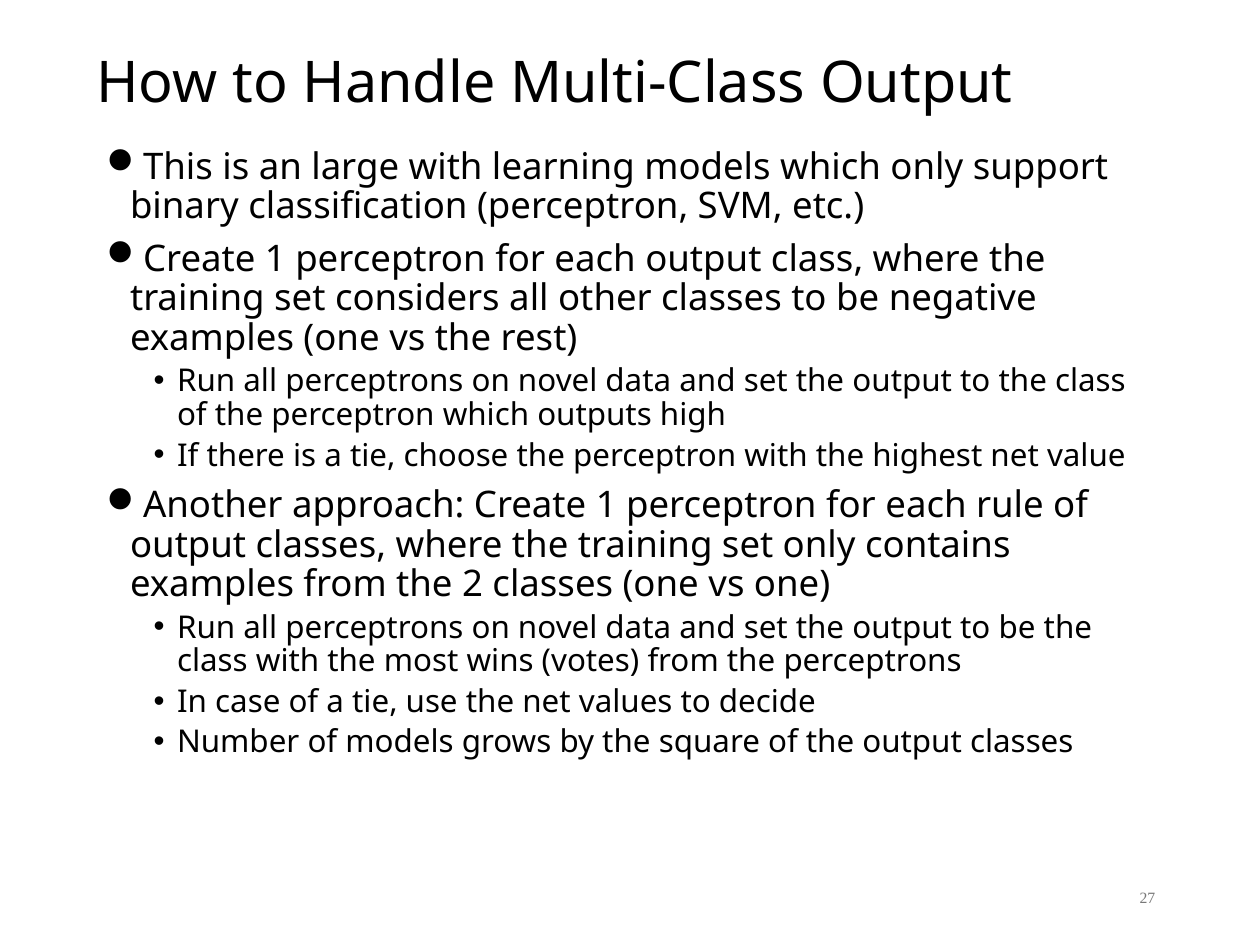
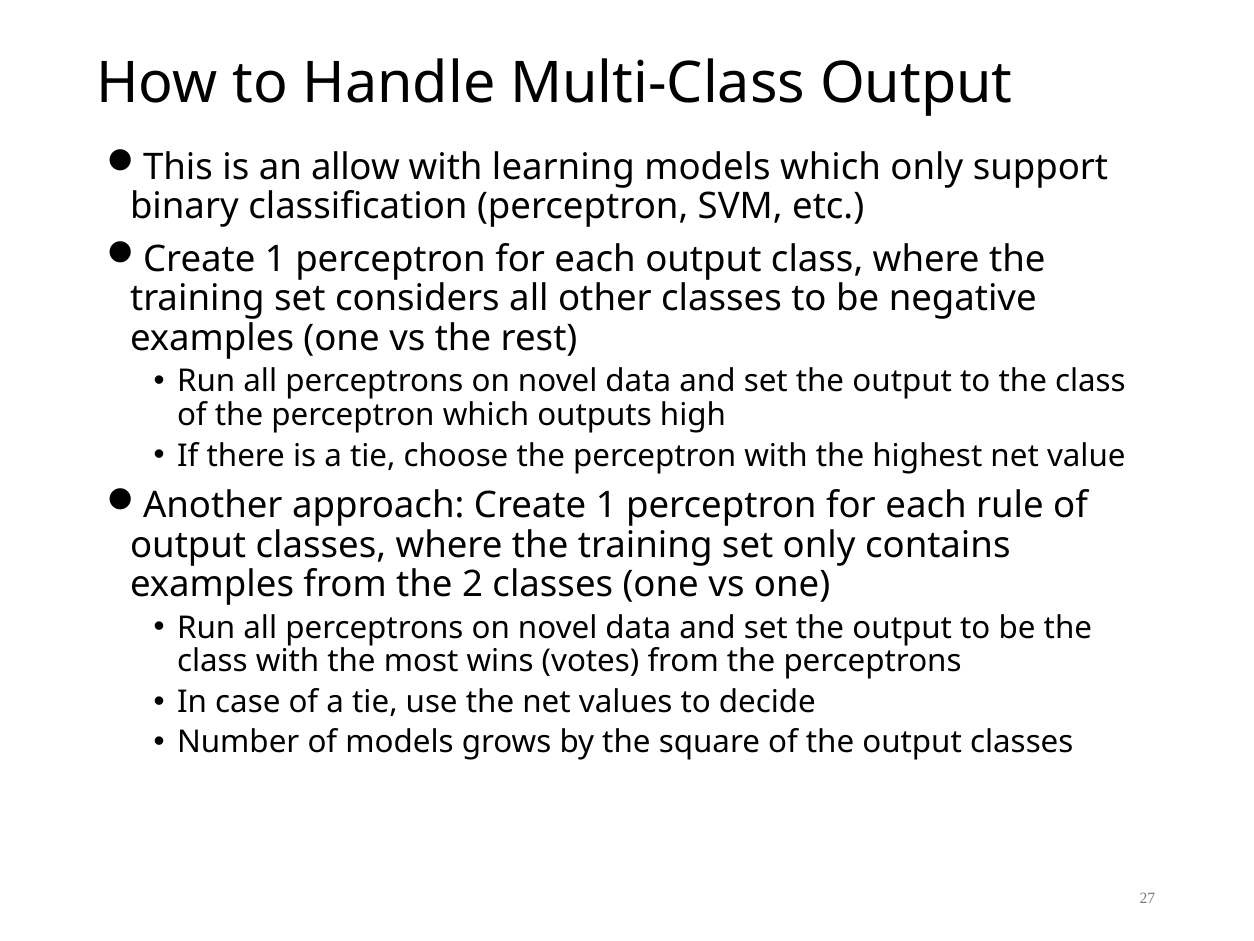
large: large -> allow
